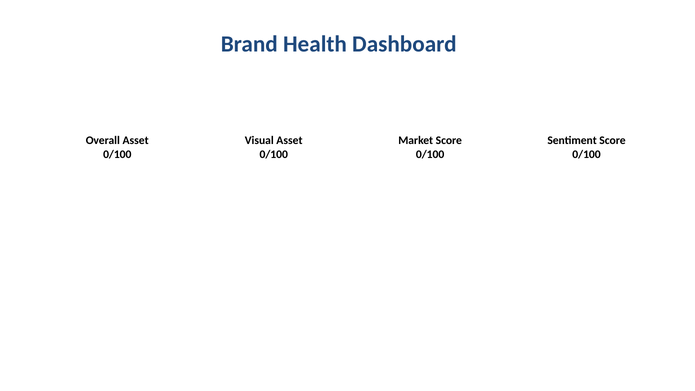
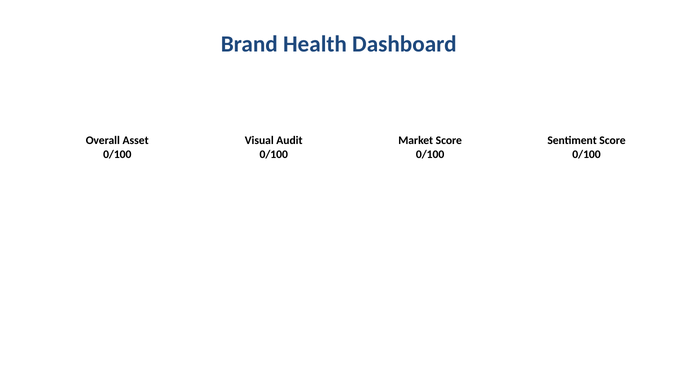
Visual Asset: Asset -> Audit
